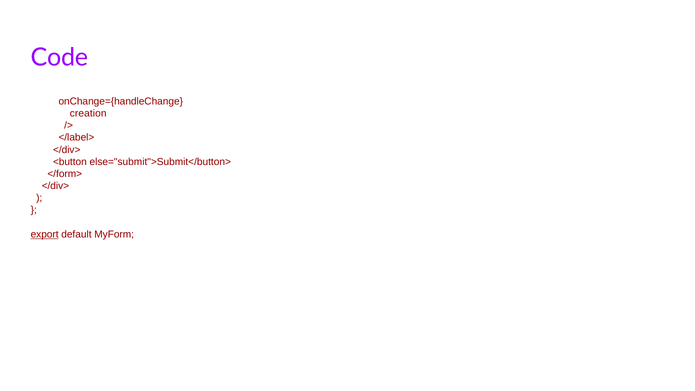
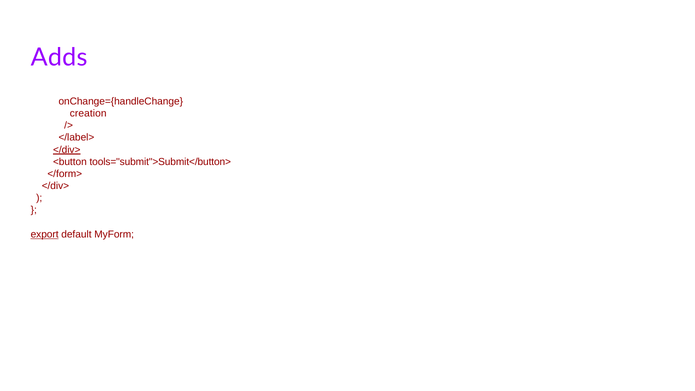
Code: Code -> Adds
</div> at (67, 150) underline: none -> present
else="submit">Submit</button>: else="submit">Submit</button> -> tools="submit">Submit</button>
